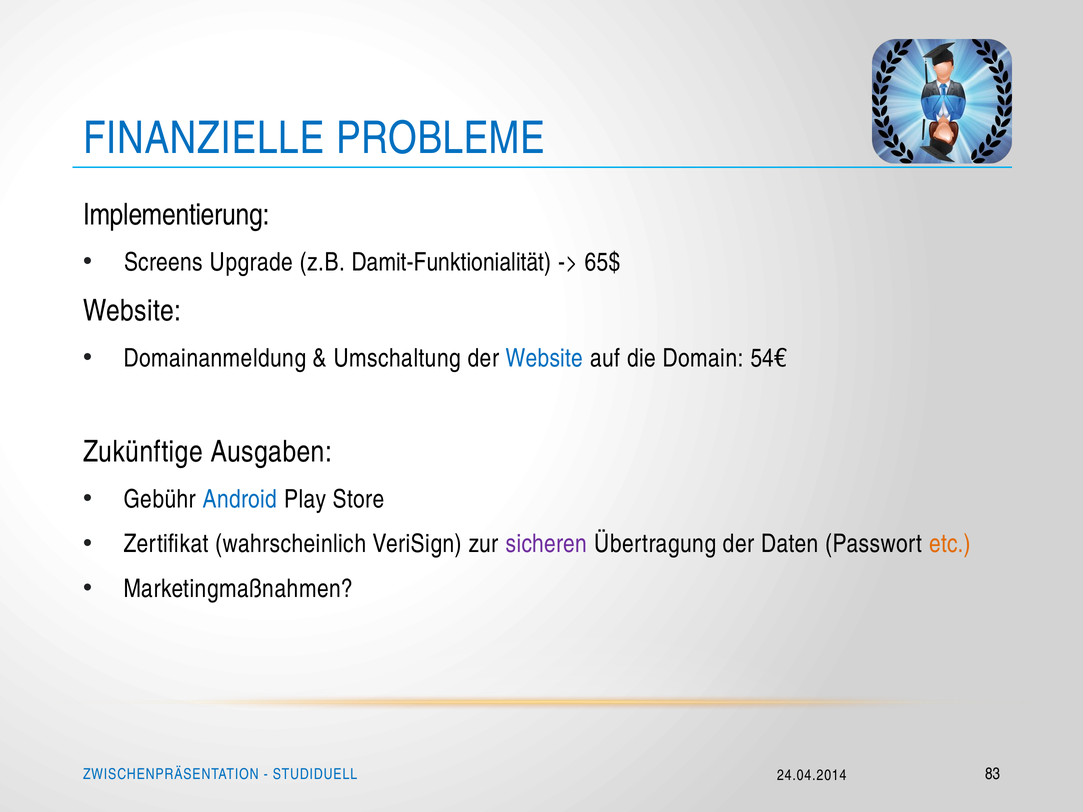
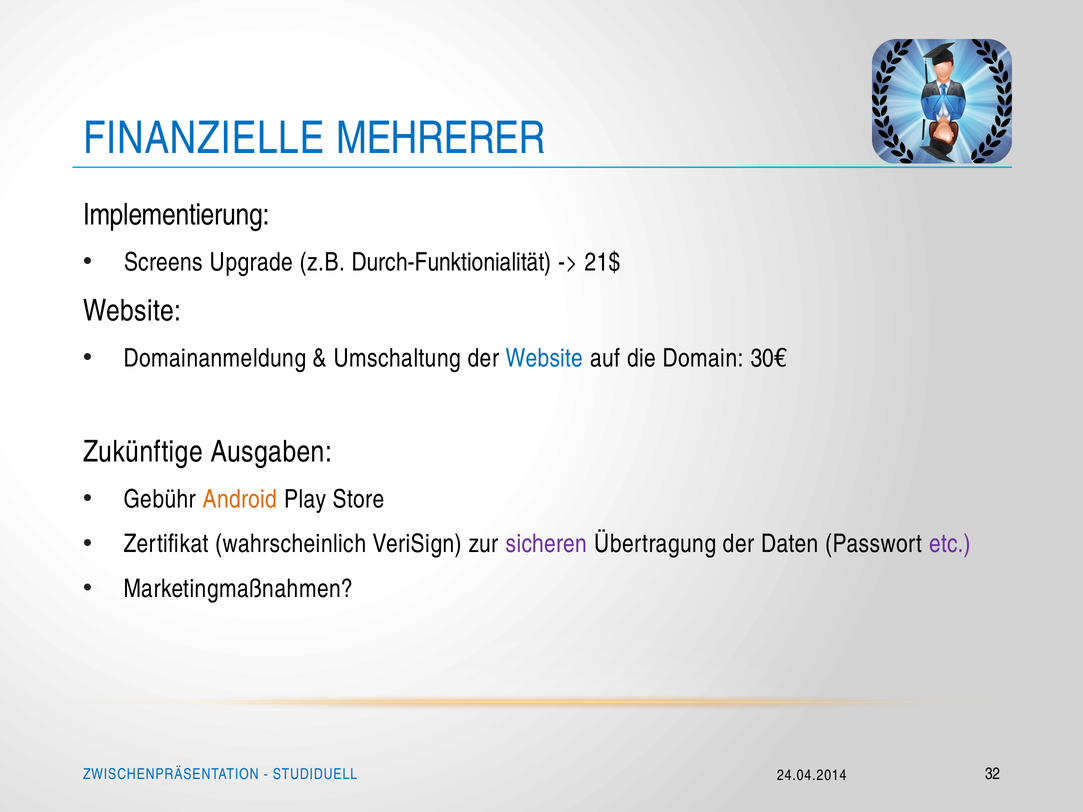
PROBLEME: PROBLEME -> MEHRERER
Damit-Funktionialität: Damit-Funktionialität -> Durch-Funktionialität
65$: 65$ -> 21$
54€: 54€ -> 30€
Android colour: blue -> orange
etc colour: orange -> purple
83: 83 -> 32
